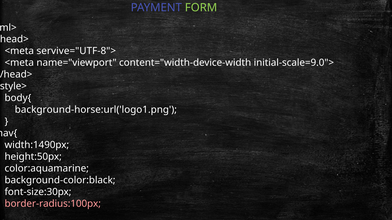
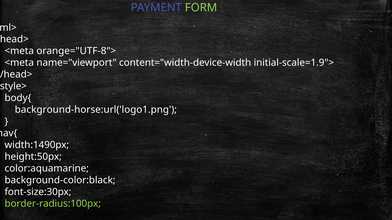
servive="UTF-8">: servive="UTF-8"> -> orange="UTF-8">
initial-scale=9.0">: initial-scale=9.0"> -> initial-scale=1.9">
border-radius:100px colour: pink -> light green
